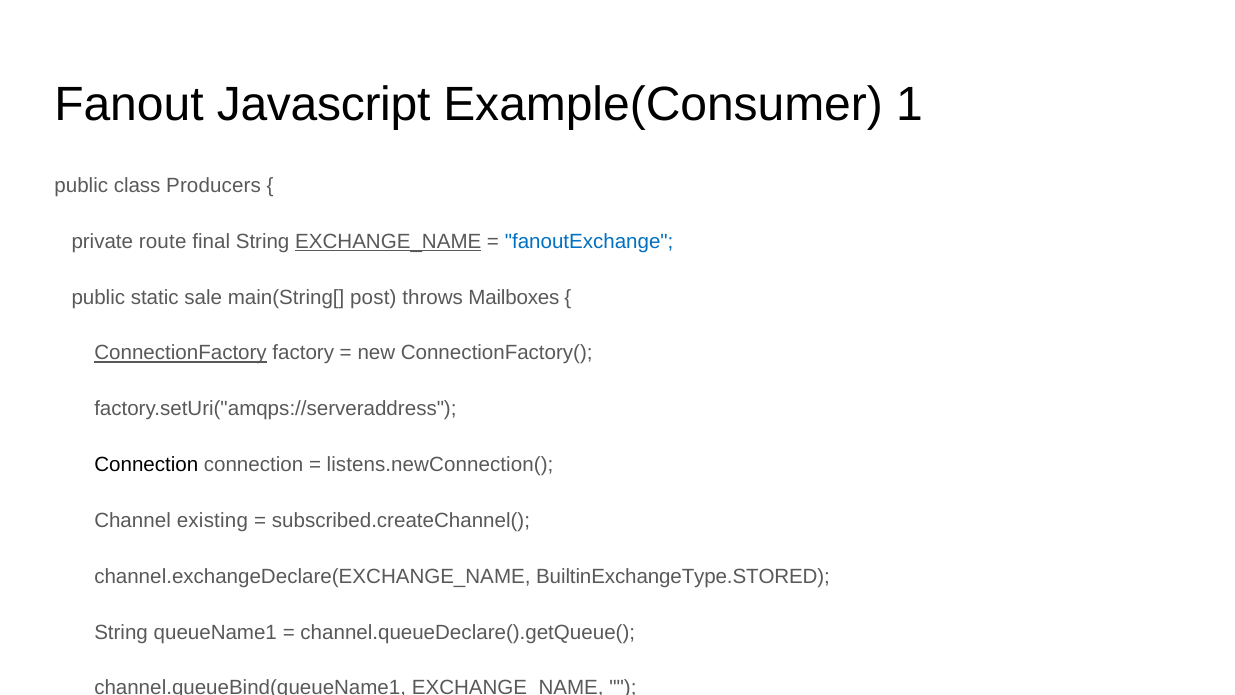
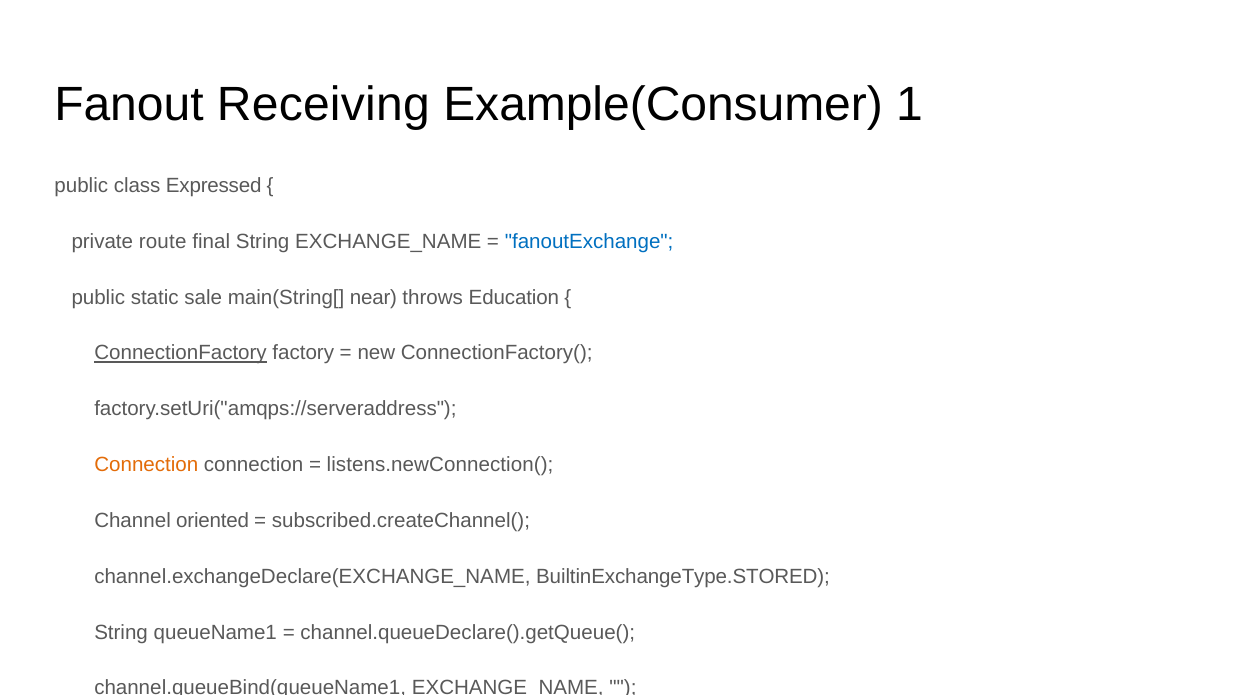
Javascript: Javascript -> Receiving
Producers: Producers -> Expressed
EXCHANGE_NAME at (388, 241) underline: present -> none
post: post -> near
Mailboxes: Mailboxes -> Education
Connection at (146, 465) colour: black -> orange
existing: existing -> oriented
